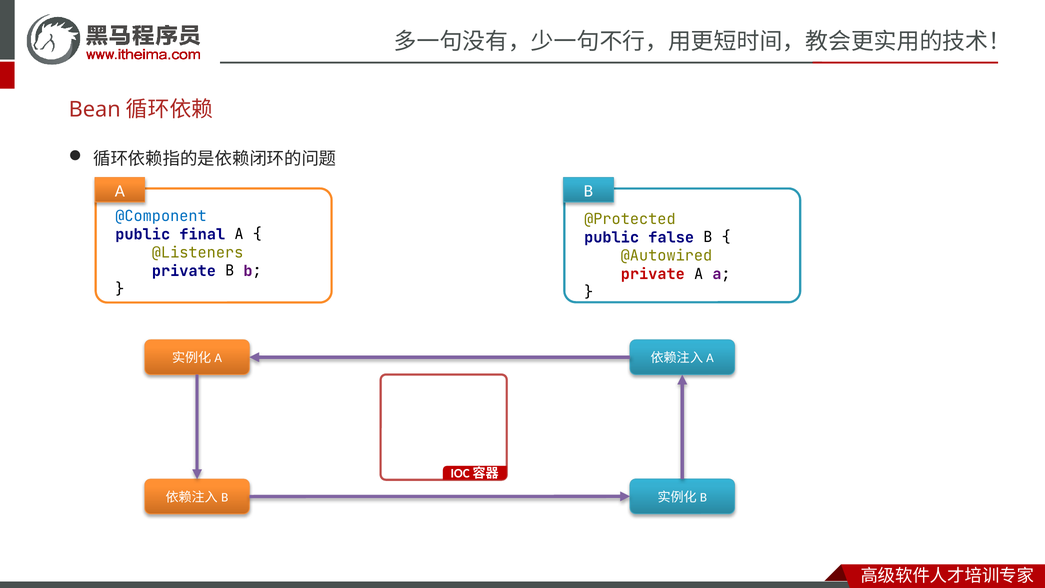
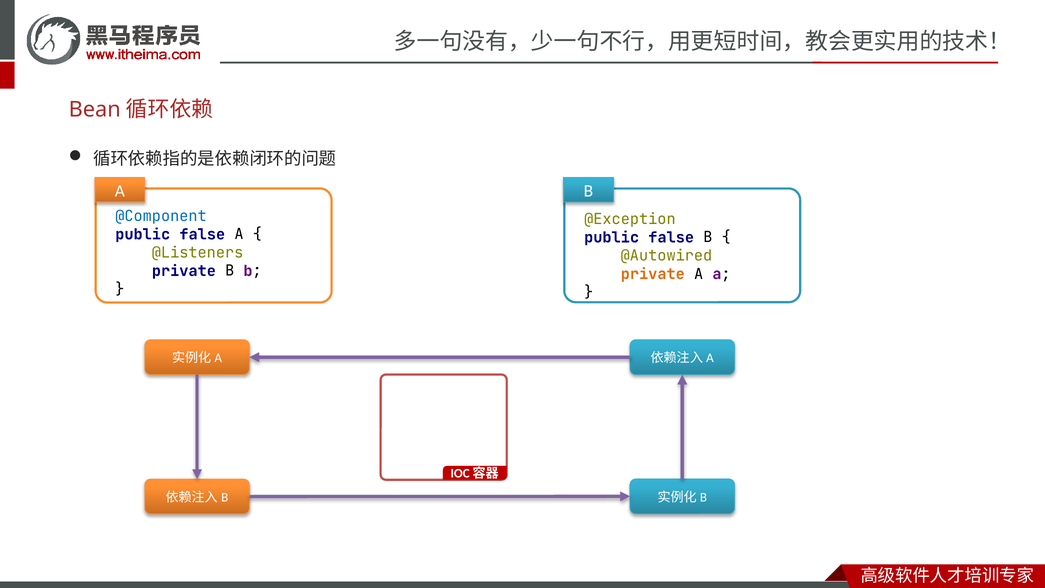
@Protected: @Protected -> @Exception
final at (202, 234): final -> false
private at (653, 274) colour: red -> orange
